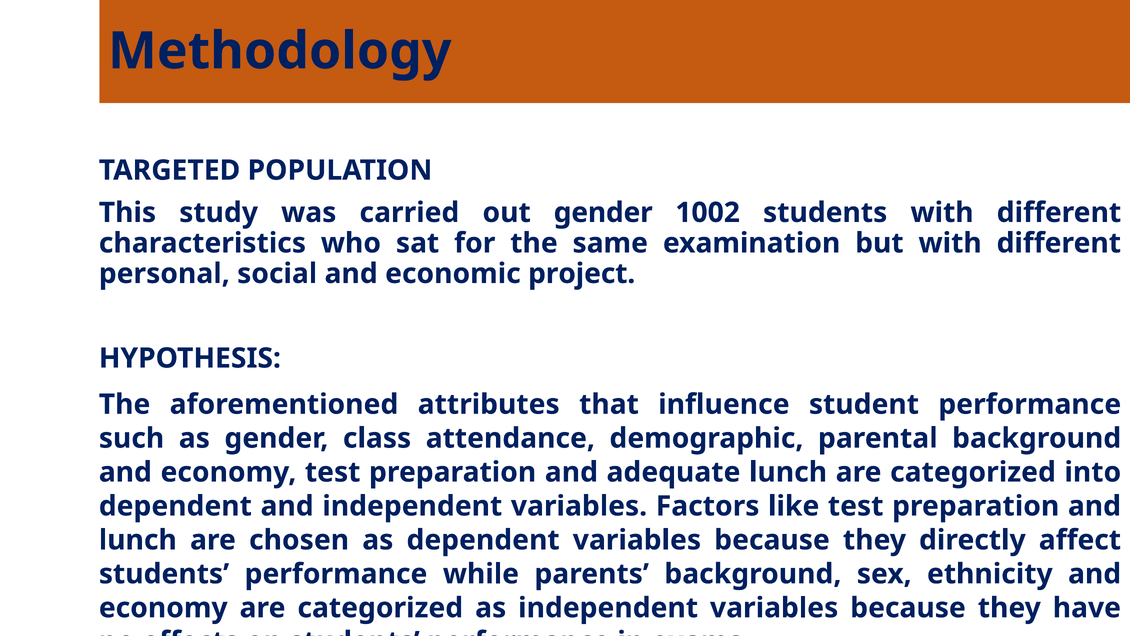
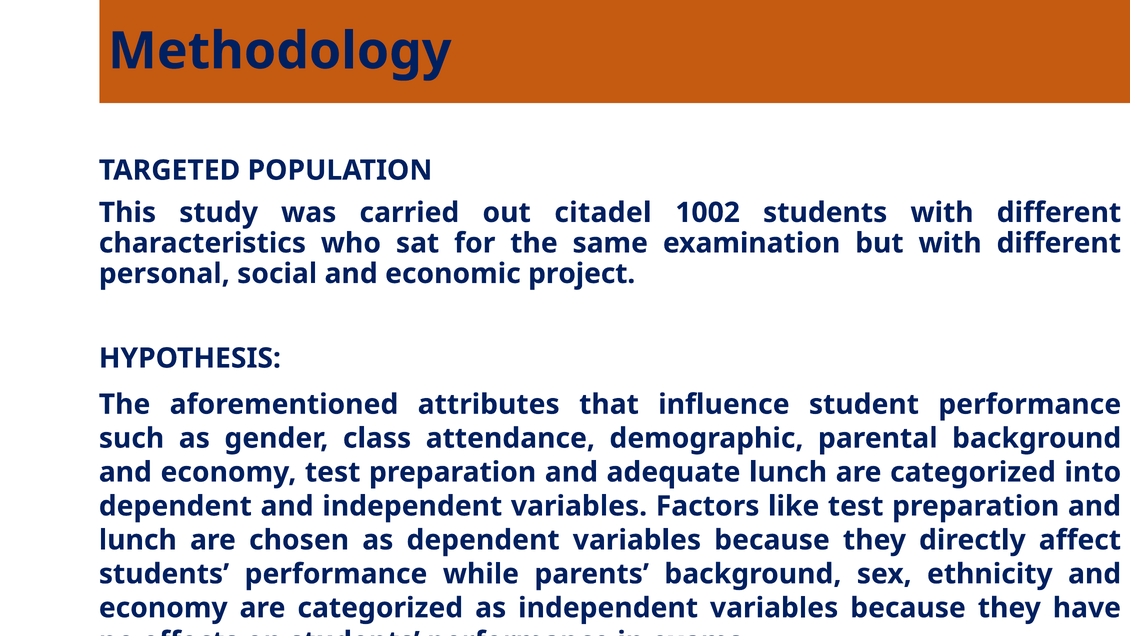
out gender: gender -> citadel
